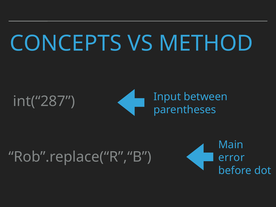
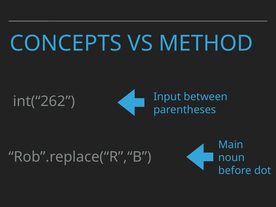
int(“287: int(“287 -> int(“262
error: error -> noun
